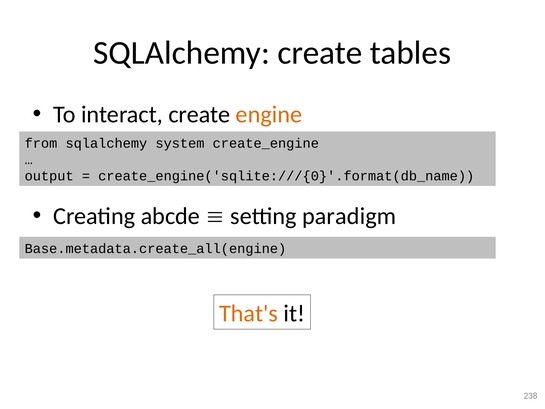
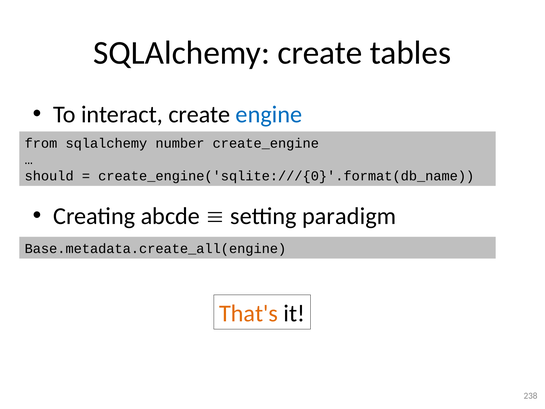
engine colour: orange -> blue
system: system -> number
output: output -> should
